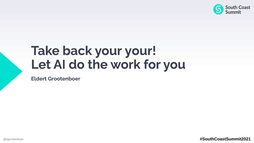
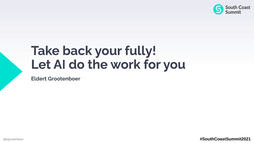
your your: your -> fully
